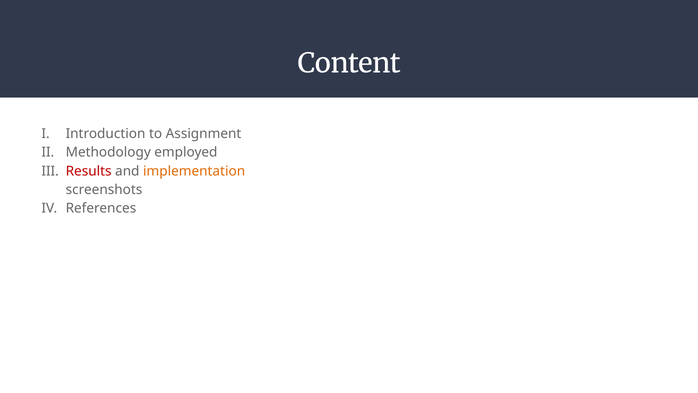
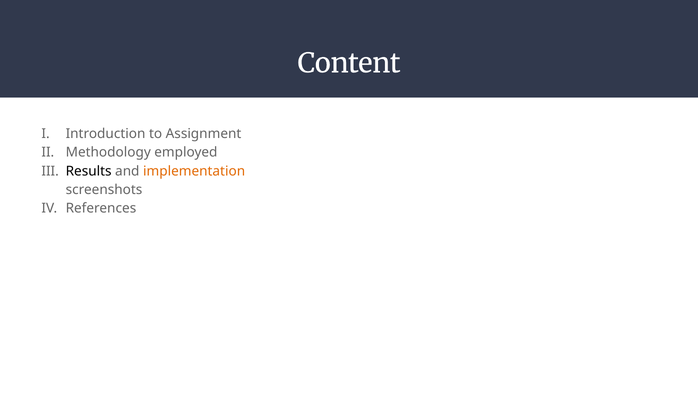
Results colour: red -> black
